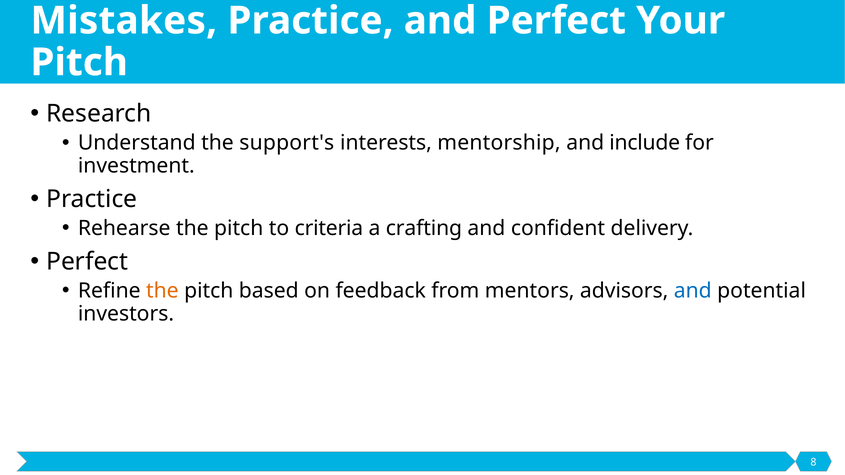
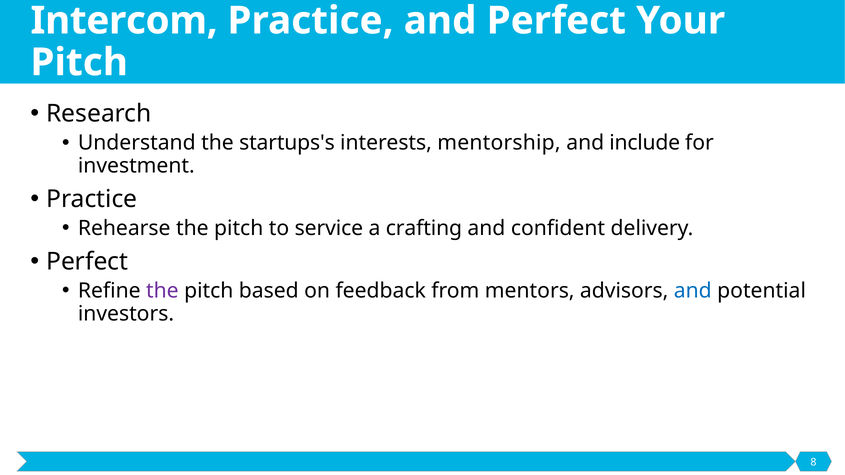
Mistakes: Mistakes -> Intercom
support's: support's -> startups's
criteria: criteria -> service
the at (162, 291) colour: orange -> purple
